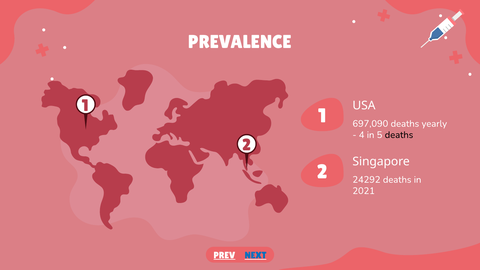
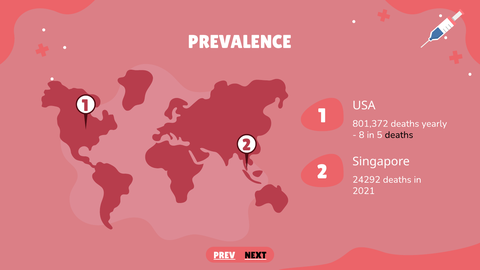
697,090: 697,090 -> 801,372
4: 4 -> 8
NEXT colour: blue -> black
